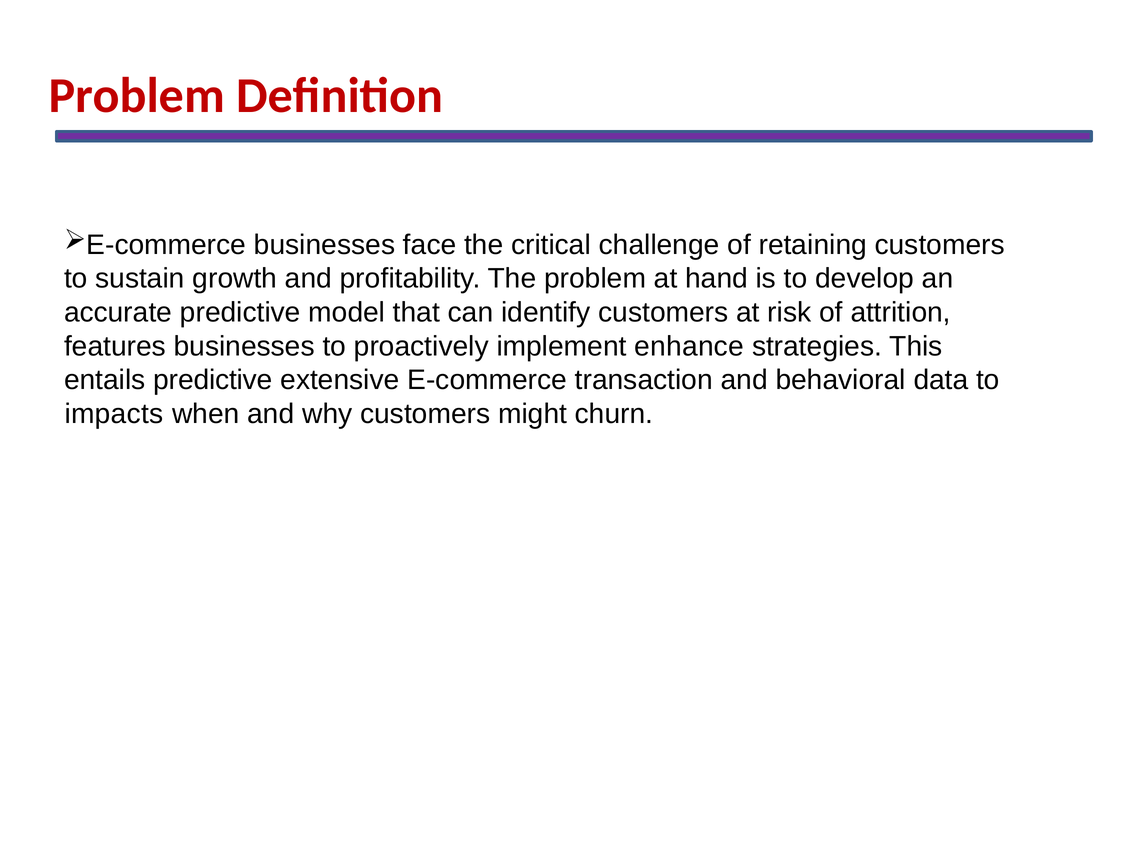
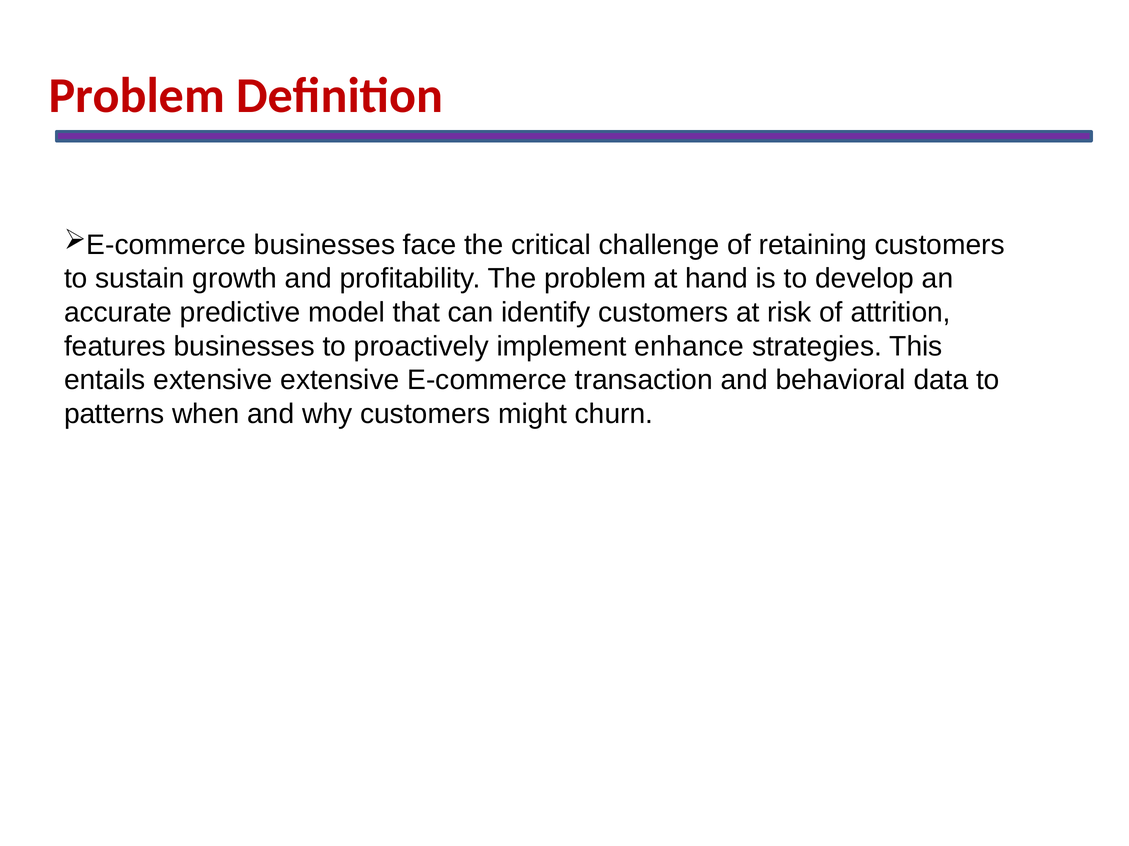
entails predictive: predictive -> extensive
impacts: impacts -> patterns
